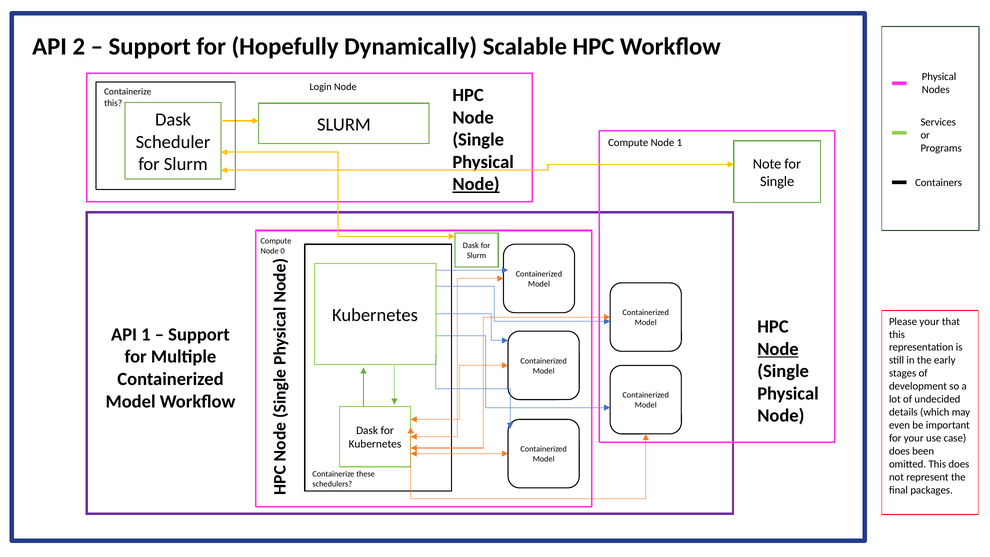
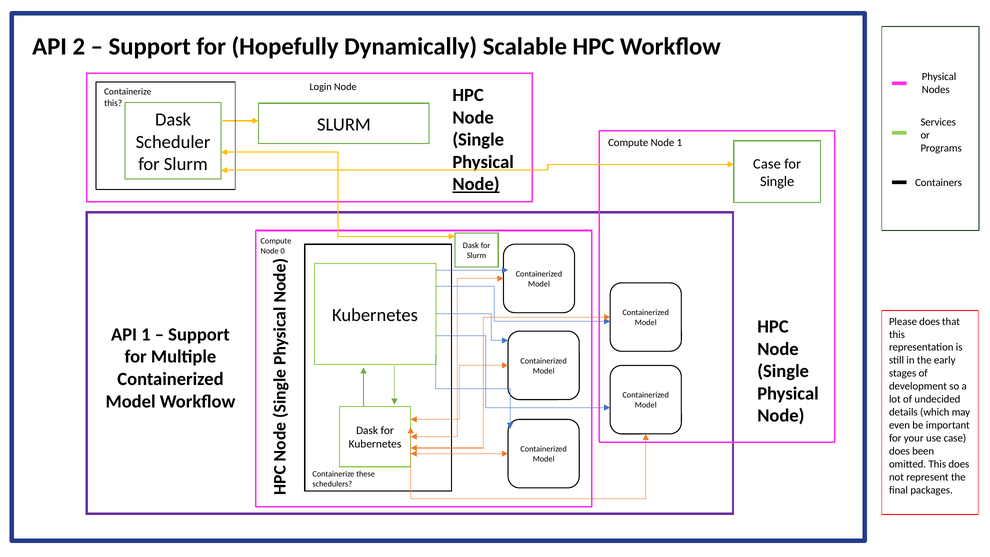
Note at (767, 164): Note -> Case
Please your: your -> does
Node at (778, 349) underline: present -> none
